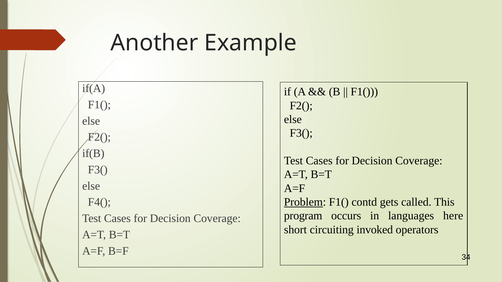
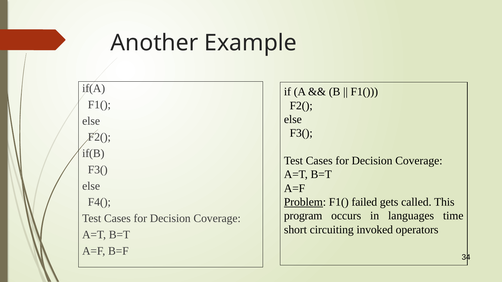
contd: contd -> failed
here: here -> time
